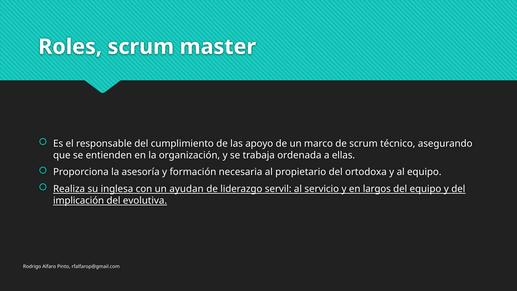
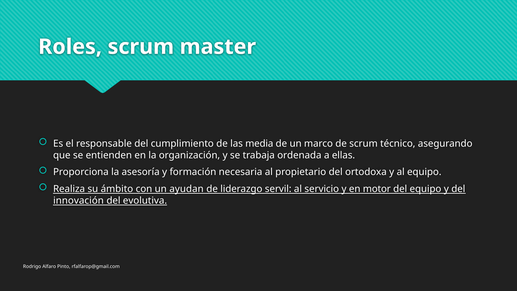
apoyo: apoyo -> media
inglesa: inglesa -> ámbito
largos: largos -> motor
implicación: implicación -> innovación
